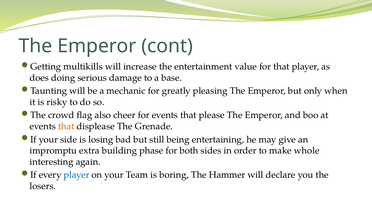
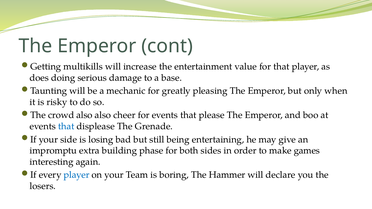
crowd flag: flag -> also
that at (66, 126) colour: orange -> blue
whole: whole -> games
